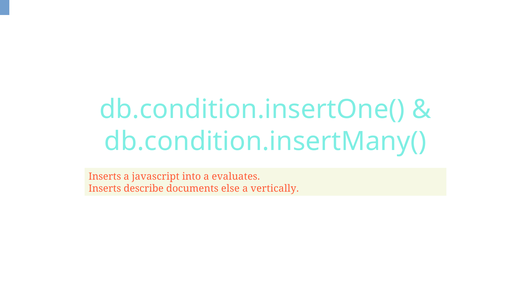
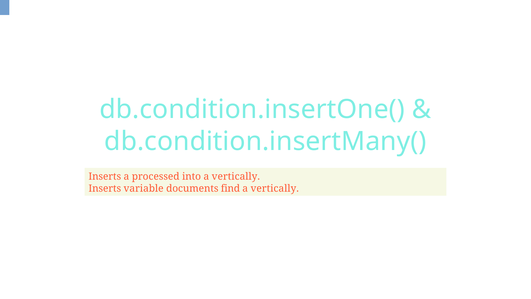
javascript: javascript -> processed
into a evaluates: evaluates -> vertically
describe: describe -> variable
else: else -> find
